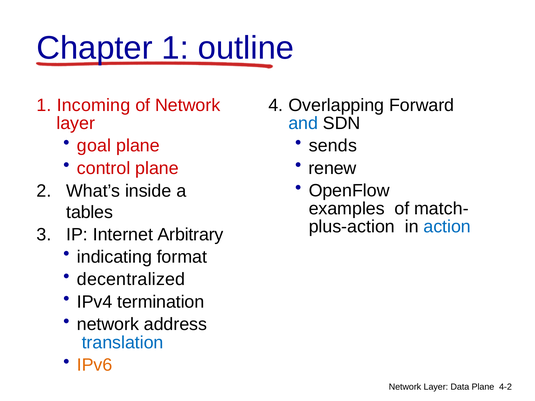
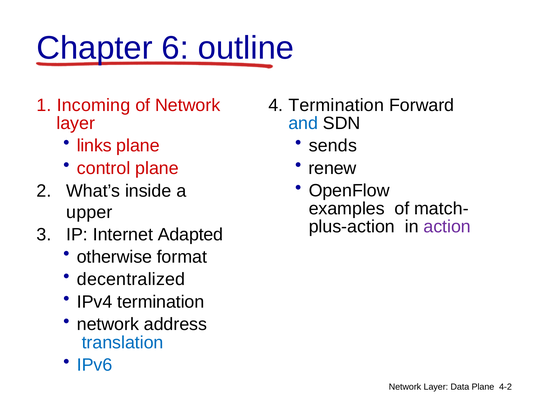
Chapter 1: 1 -> 6
4 Overlapping: Overlapping -> Termination
goal: goal -> links
tables: tables -> upper
action colour: blue -> purple
Arbitrary: Arbitrary -> Adapted
indicating: indicating -> otherwise
IPv6 colour: orange -> blue
